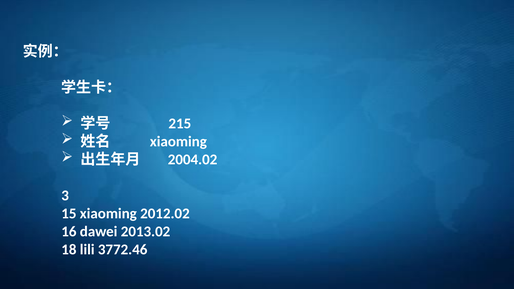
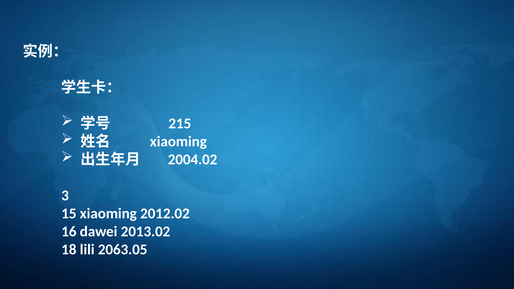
3772.46: 3772.46 -> 2063.05
